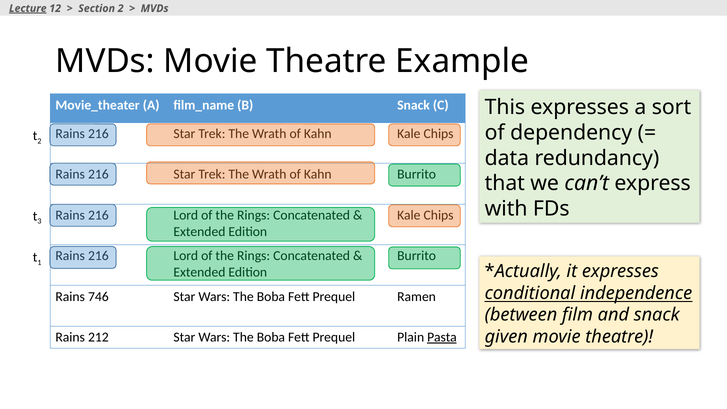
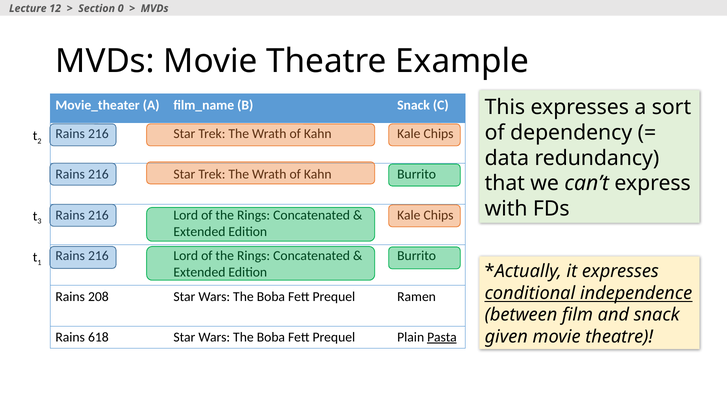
Lecture underline: present -> none
Section 2: 2 -> 0
746: 746 -> 208
212: 212 -> 618
